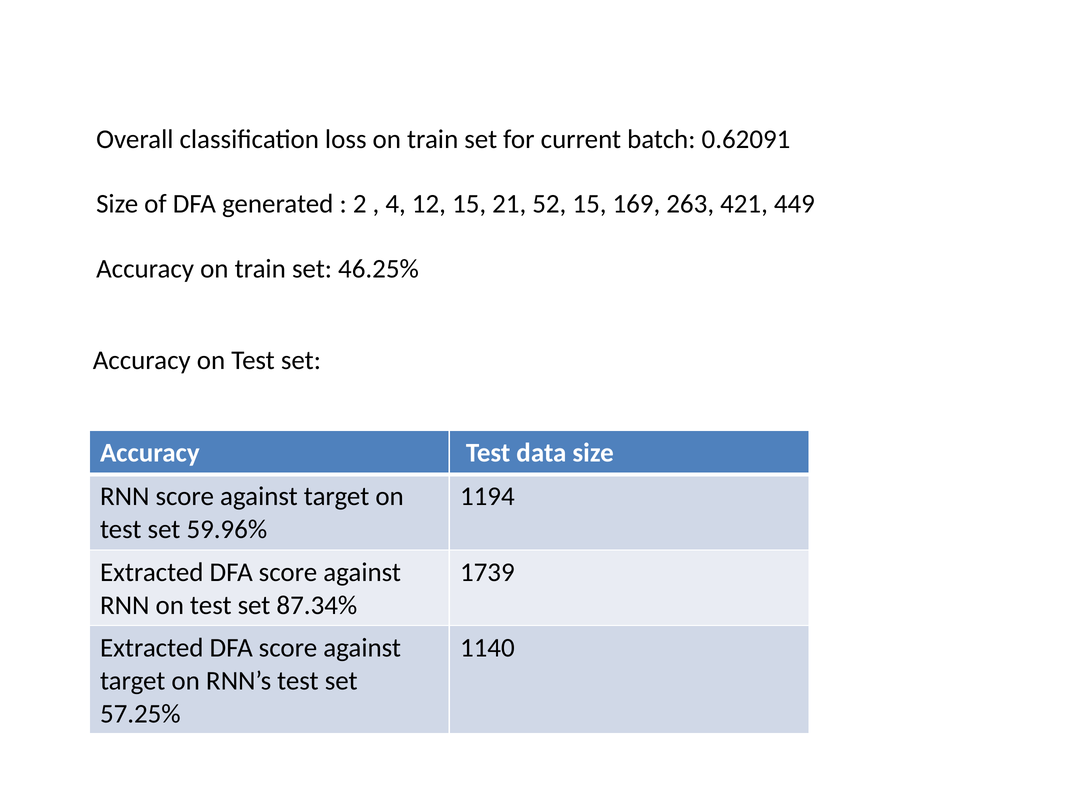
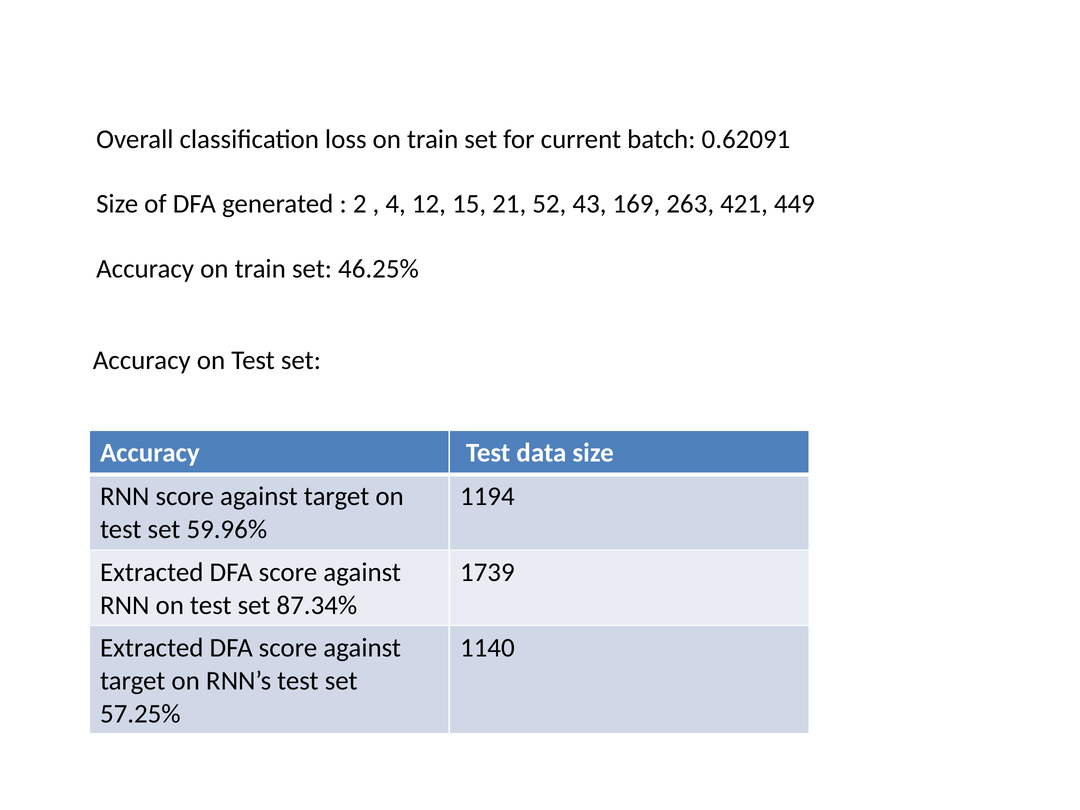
52 15: 15 -> 43
